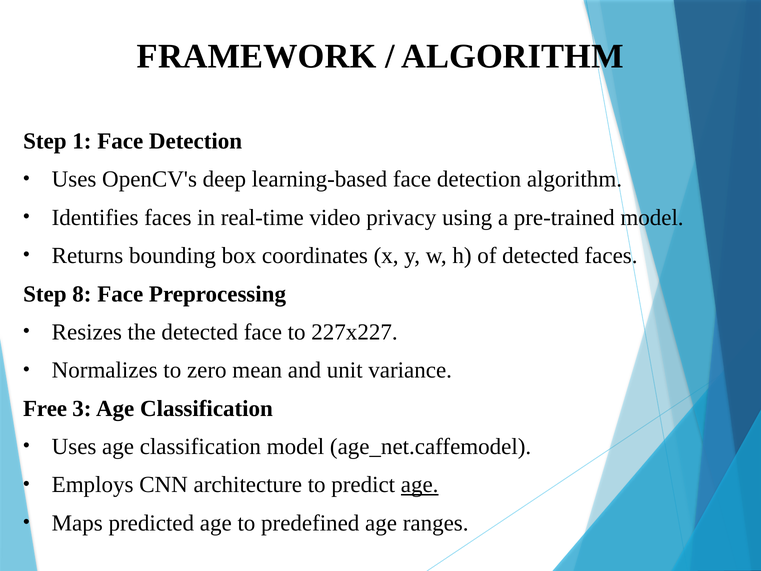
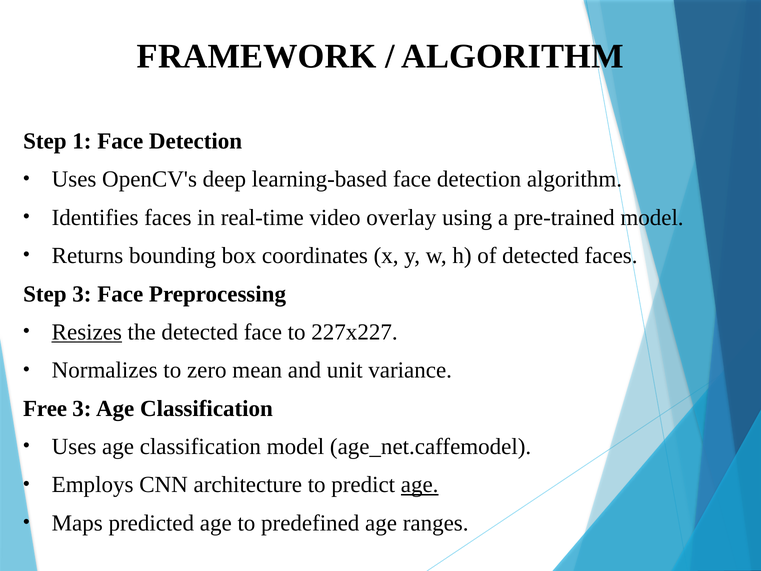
privacy: privacy -> overlay
Step 8: 8 -> 3
Resizes underline: none -> present
